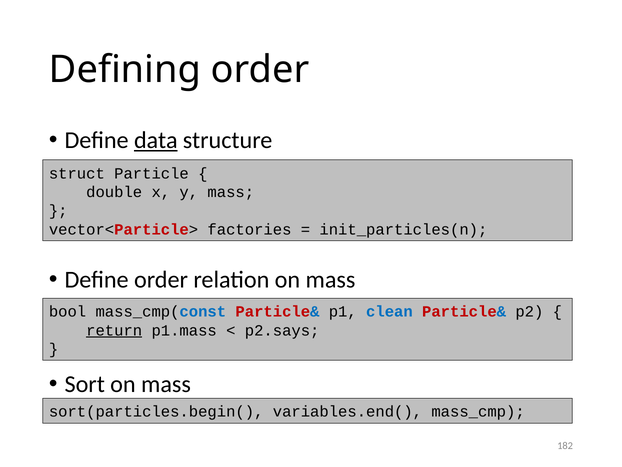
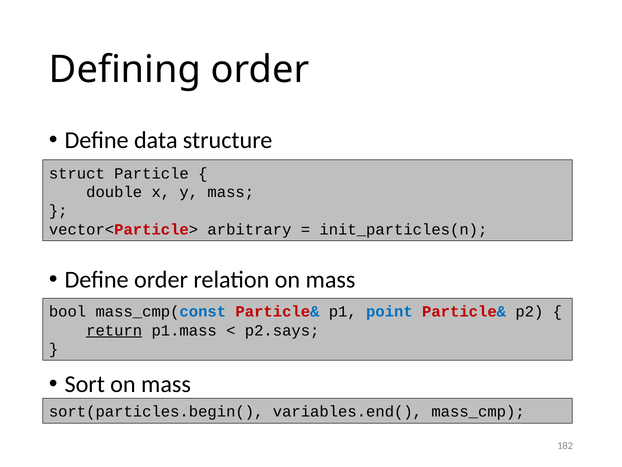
data underline: present -> none
factories: factories -> arbitrary
clean: clean -> point
